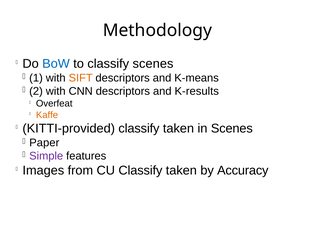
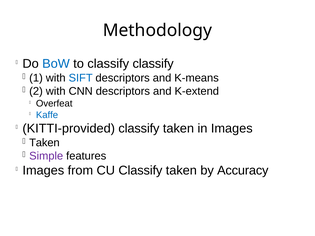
classify scenes: scenes -> classify
SIFT colour: orange -> blue
K-results: K-results -> K-extend
Kaffe colour: orange -> blue
in Scenes: Scenes -> Images
Paper at (44, 143): Paper -> Taken
